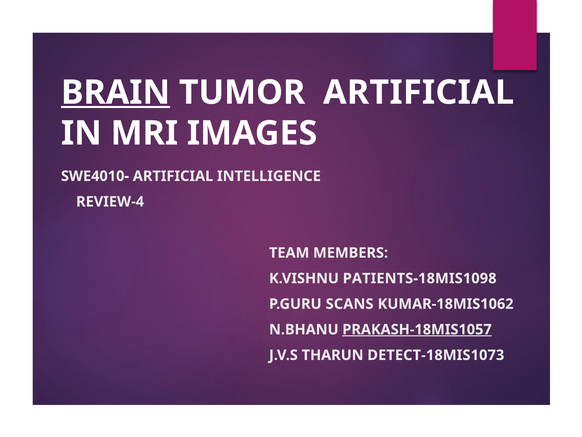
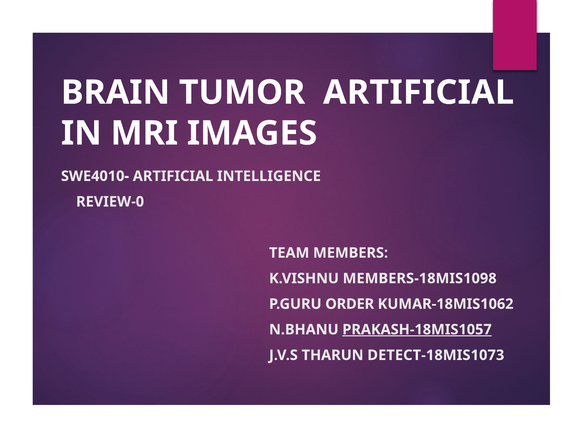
BRAIN underline: present -> none
REVIEW-4: REVIEW-4 -> REVIEW-0
PATIENTS-18MIS1098: PATIENTS-18MIS1098 -> MEMBERS-18MIS1098
SCANS: SCANS -> ORDER
